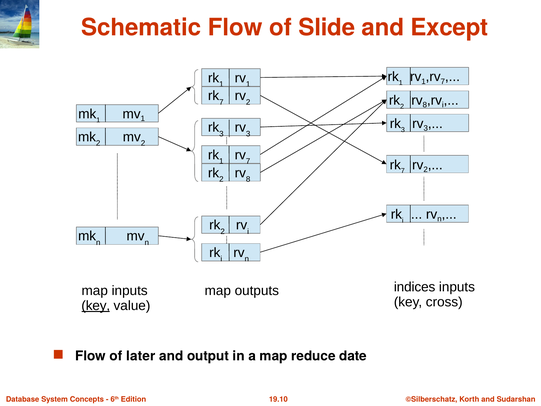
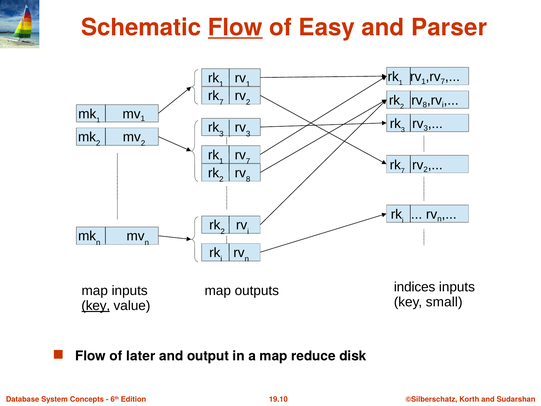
Flow at (235, 28) underline: none -> present
Slide: Slide -> Easy
Except: Except -> Parser
cross: cross -> small
date: date -> disk
